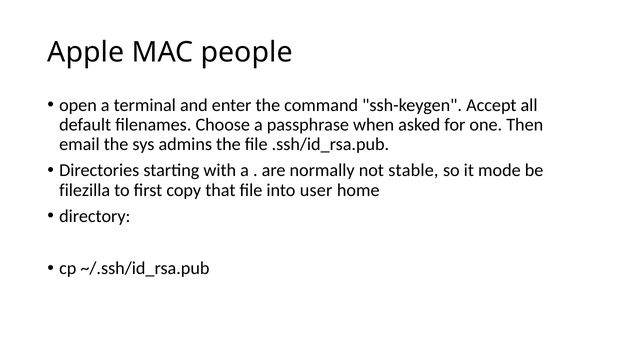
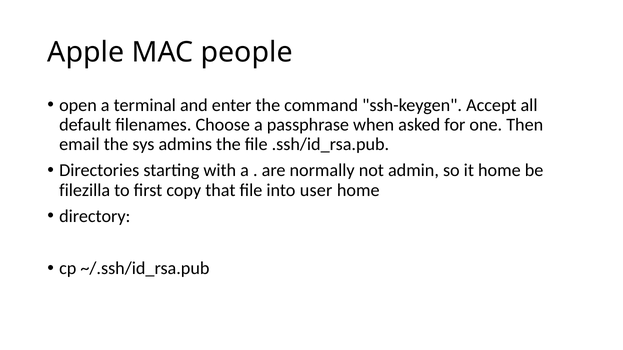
stable: stable -> admin
it mode: mode -> home
